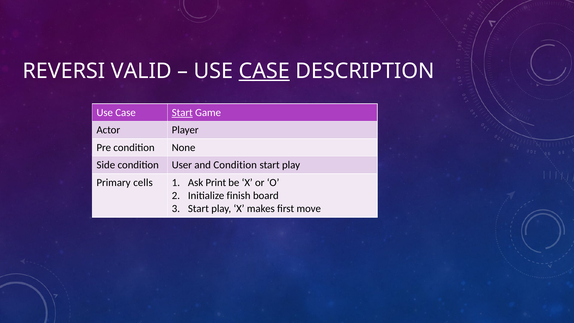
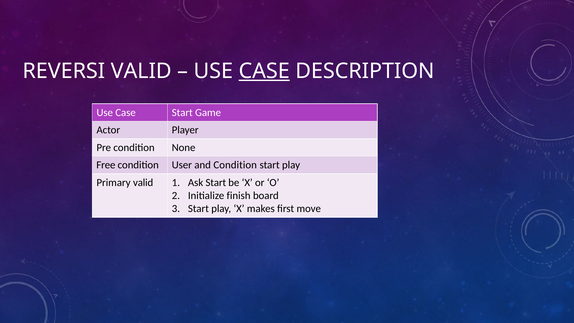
Start at (182, 113) underline: present -> none
Side: Side -> Free
Primary cells: cells -> valid
Ask Print: Print -> Start
